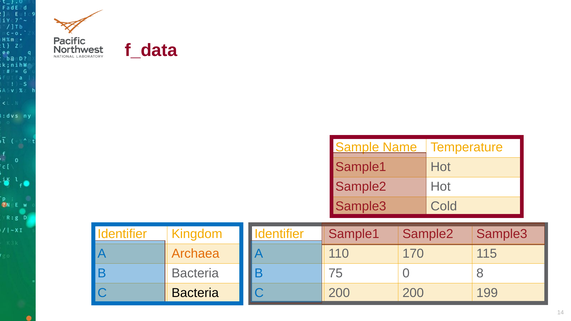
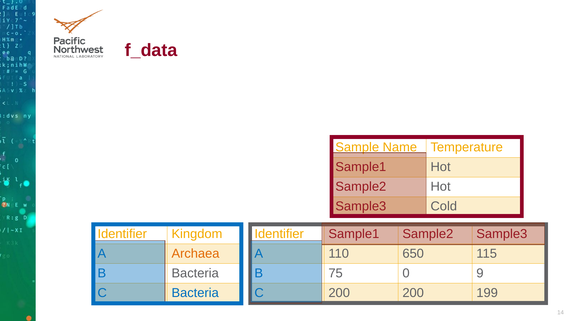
170: 170 -> 650
8: 8 -> 9
Bacteria at (195, 293) colour: black -> blue
